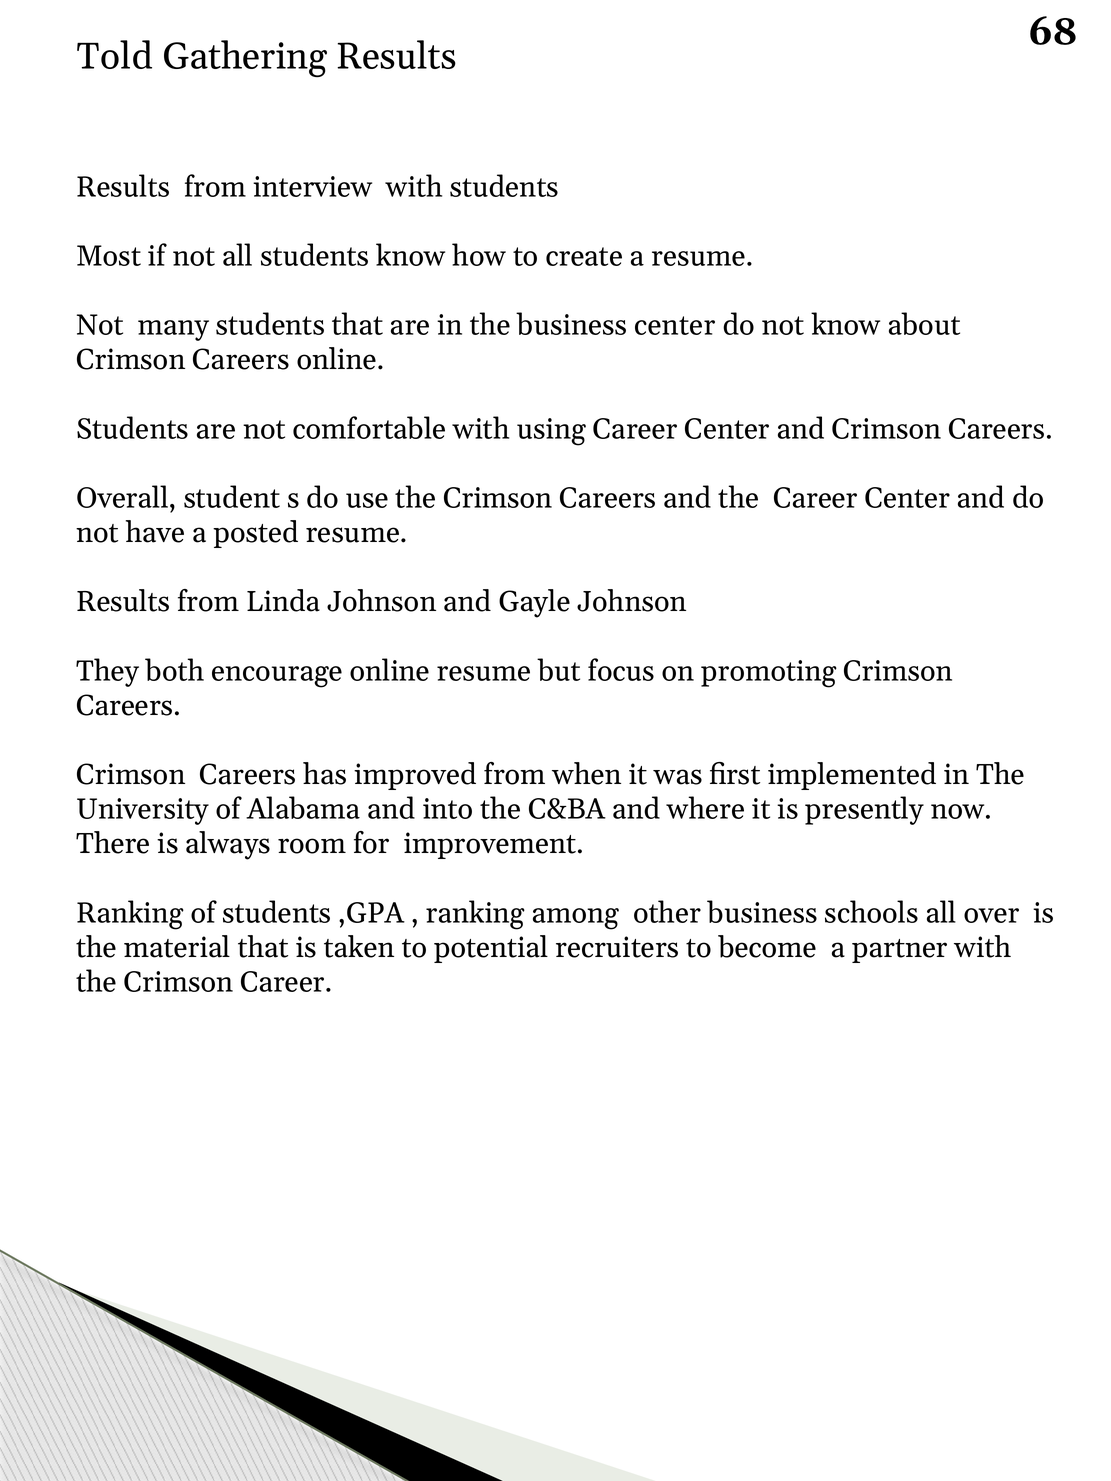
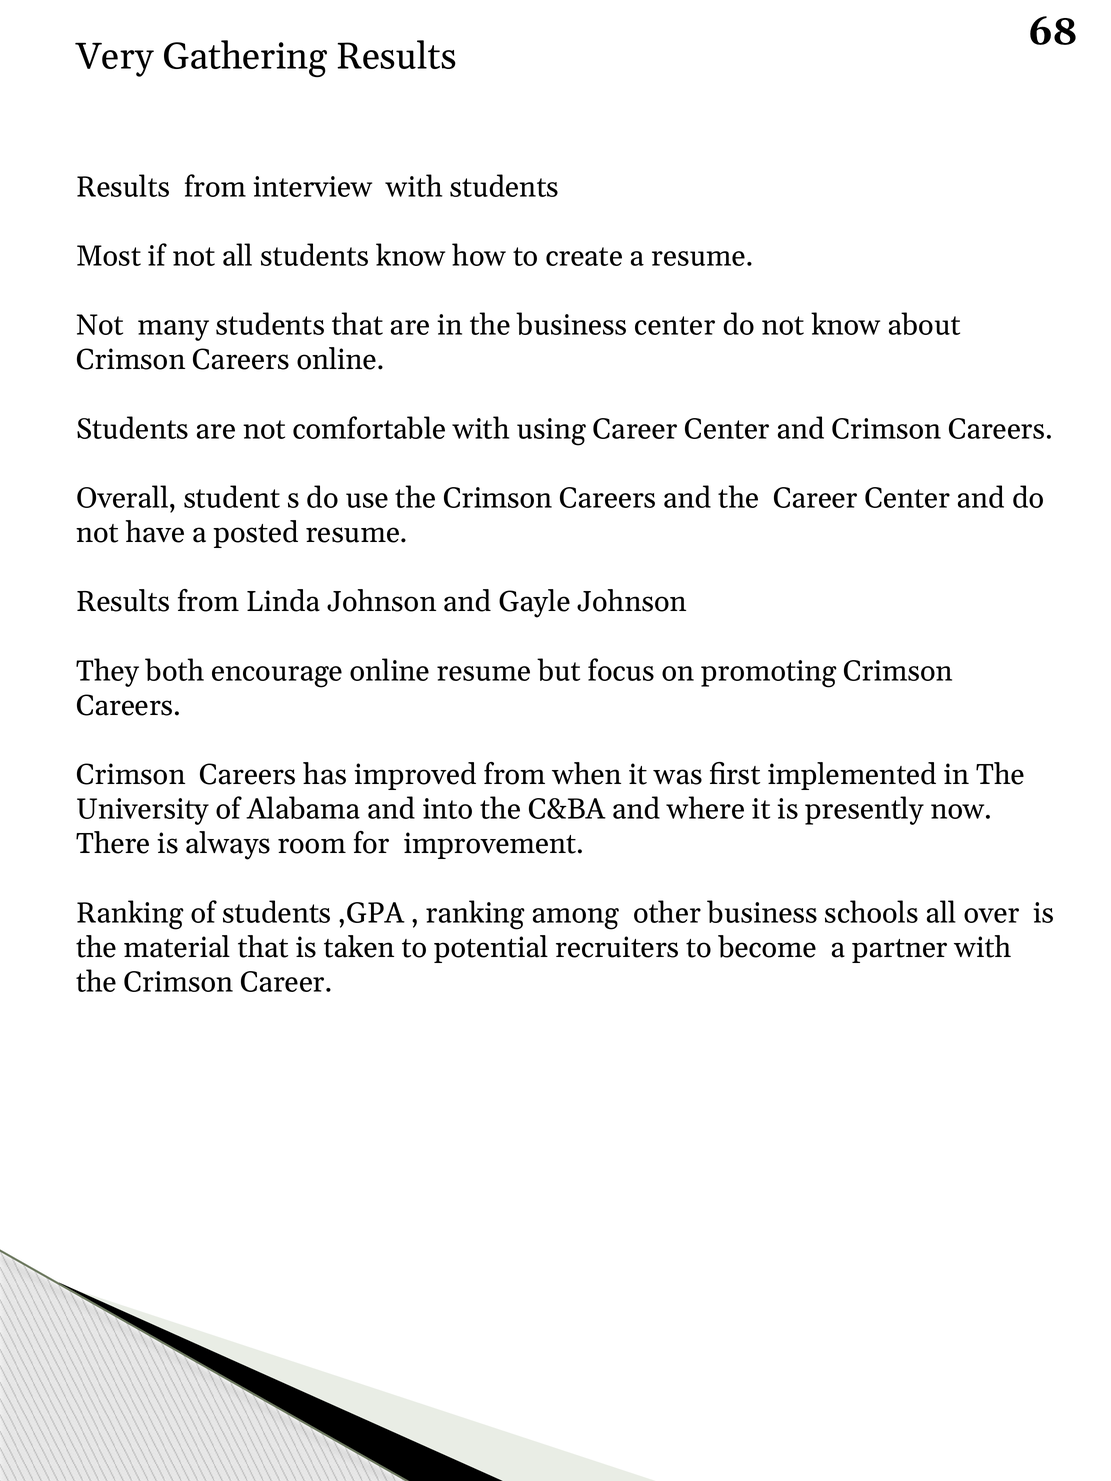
Told: Told -> Very
